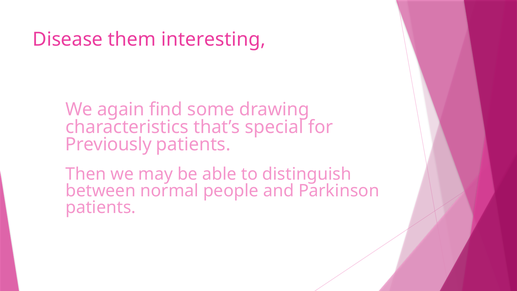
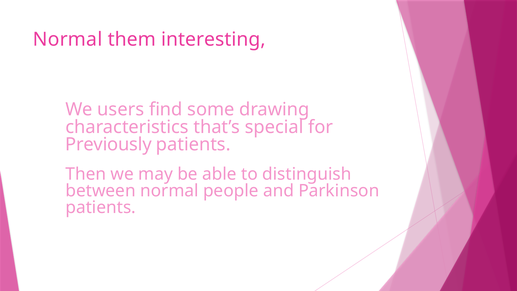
Disease at (68, 39): Disease -> Normal
again: again -> users
